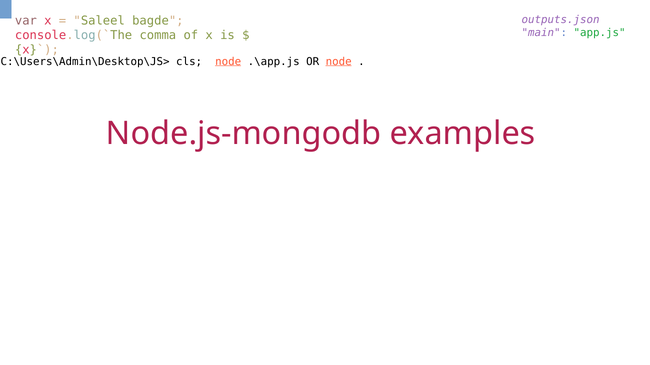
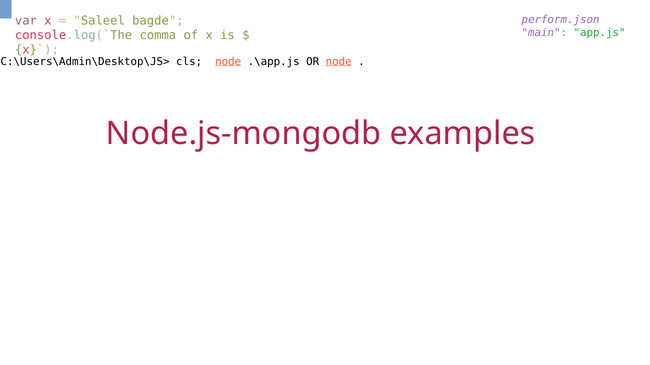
outputs.json: outputs.json -> perform.json
